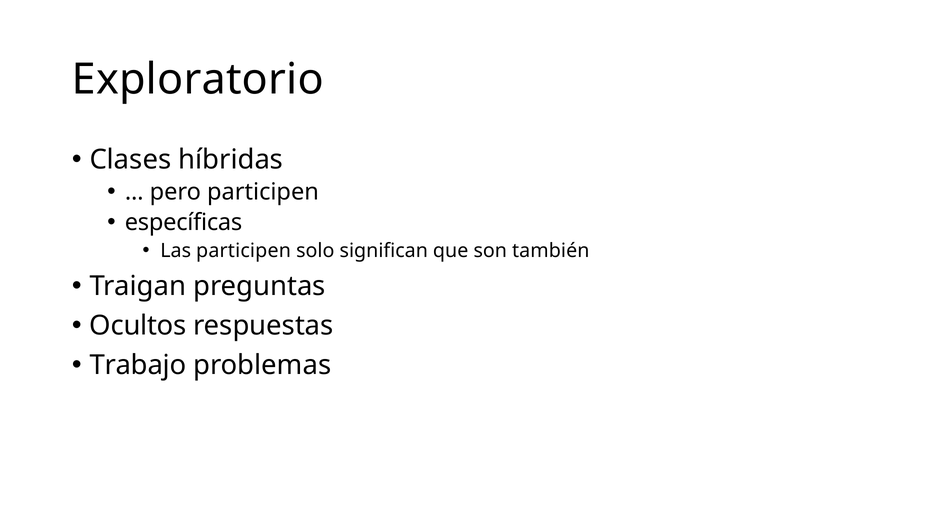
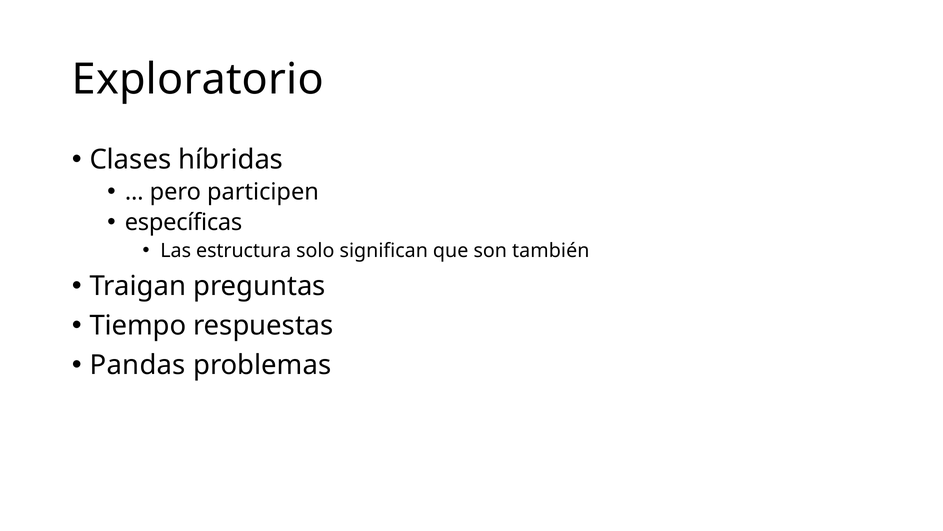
Las participen: participen -> estructura
Ocultos: Ocultos -> Tiempo
Trabajo: Trabajo -> Pandas
